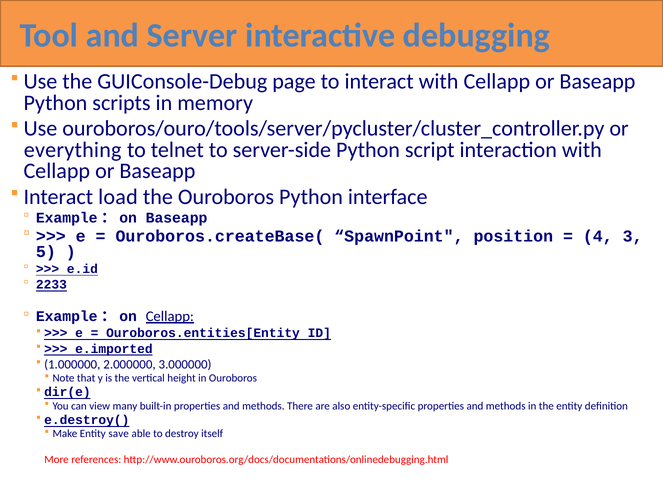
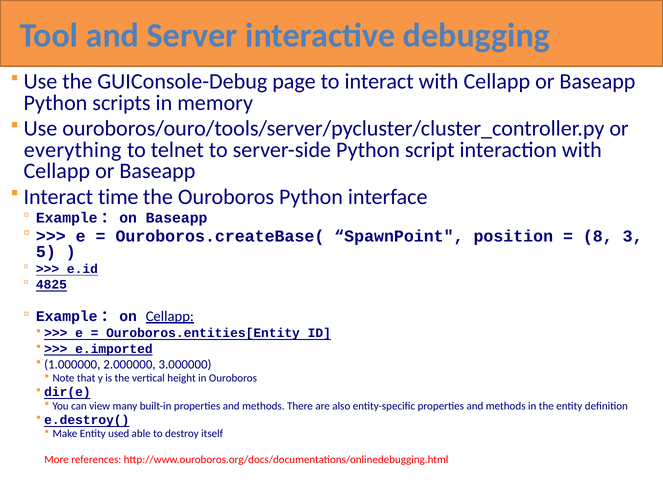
load: load -> time
4: 4 -> 8
2233: 2233 -> 4825
save: save -> used
